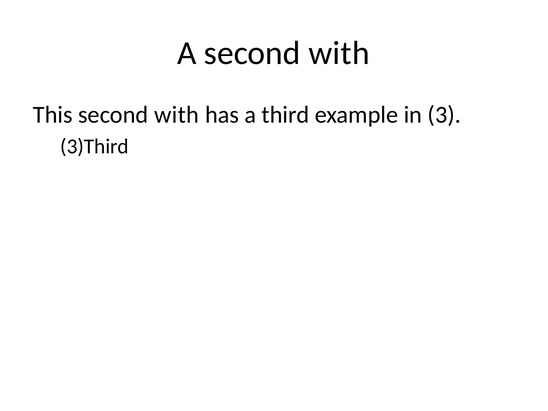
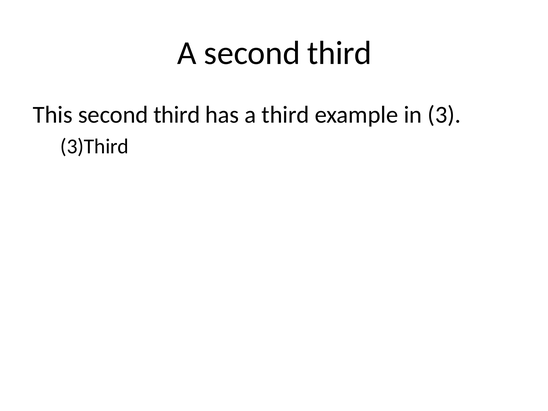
A second with: with -> third
This second with: with -> third
